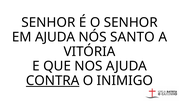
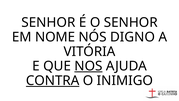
EM AJUDA: AJUDA -> NOME
SANTO: SANTO -> DIGNO
NOS underline: none -> present
